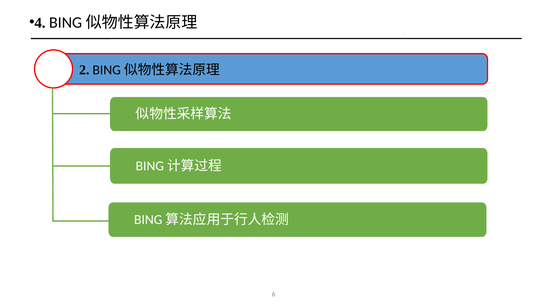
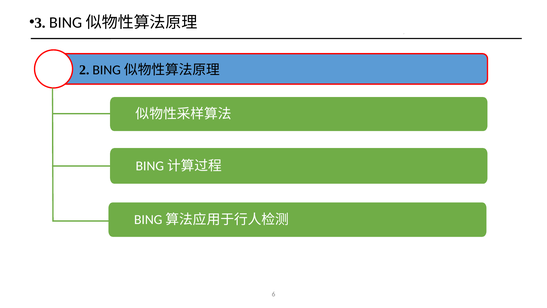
4: 4 -> 3
